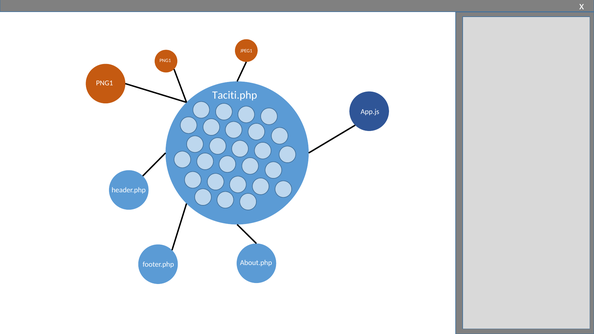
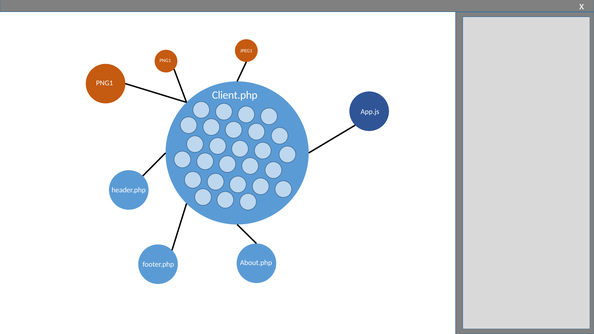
Taciti.php: Taciti.php -> Client.php
